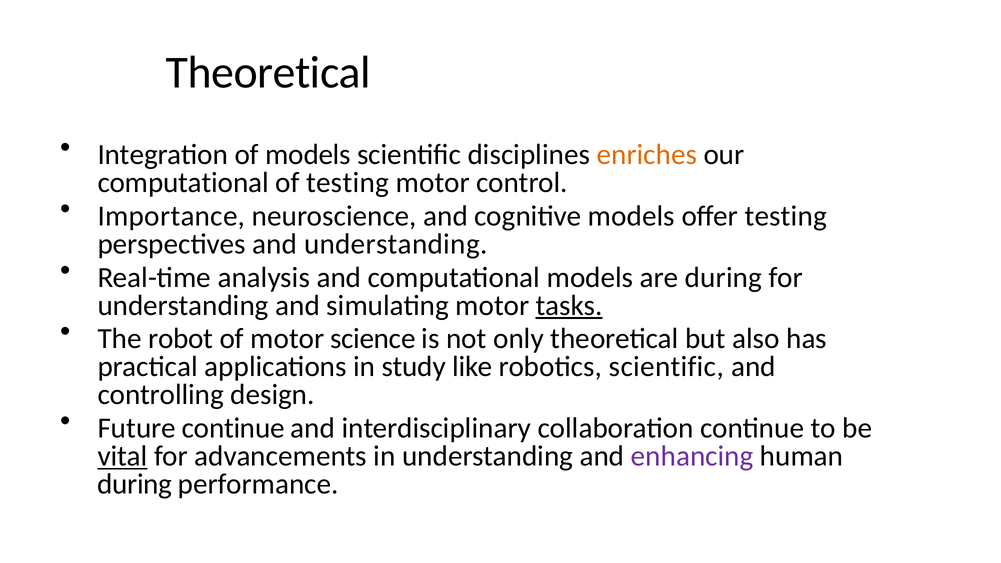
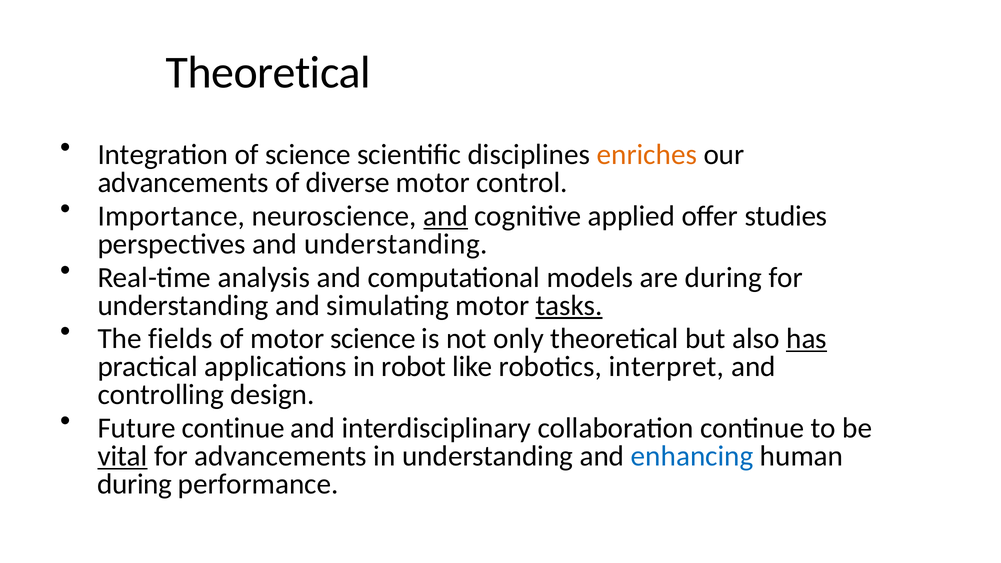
of models: models -> science
computational at (183, 183): computational -> advancements
of testing: testing -> diverse
and at (446, 216) underline: none -> present
cognitive models: models -> applied
offer testing: testing -> studies
robot: robot -> fields
has underline: none -> present
study: study -> robot
robotics scientific: scientific -> interpret
enhancing colour: purple -> blue
